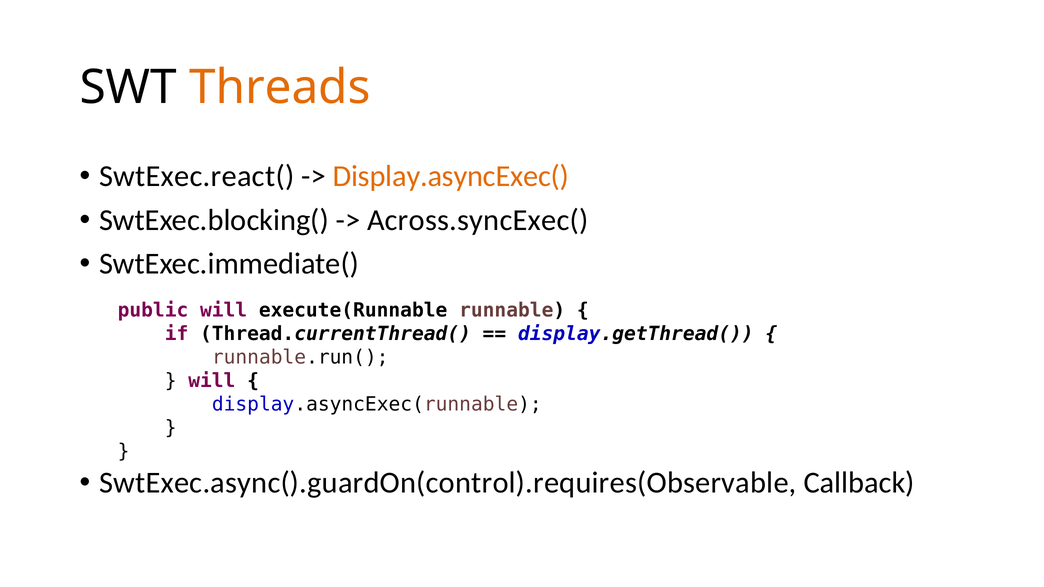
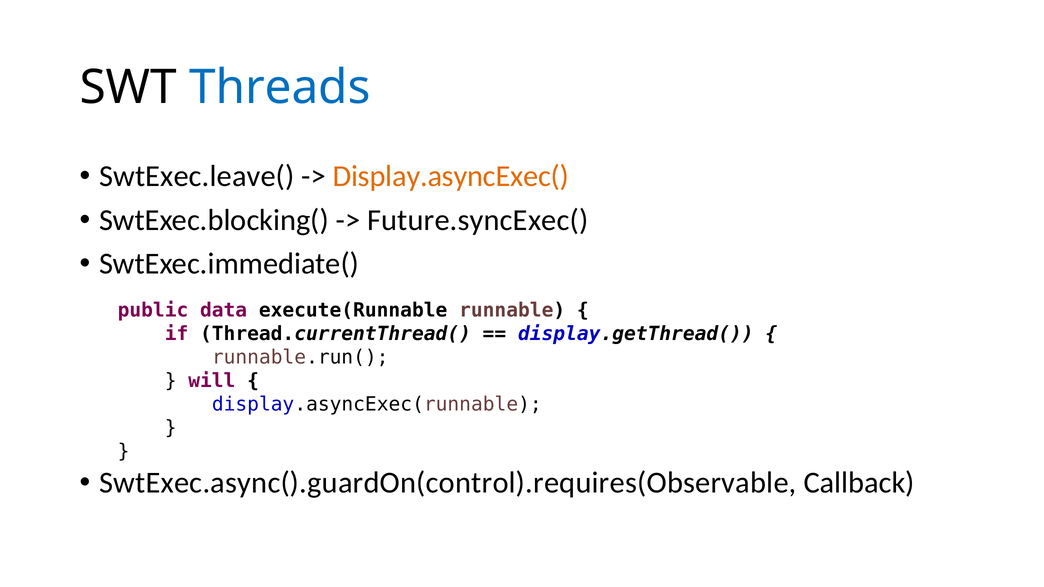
Threads colour: orange -> blue
SwtExec.react(: SwtExec.react( -> SwtExec.leave(
Across.syncExec(: Across.syncExec( -> Future.syncExec(
public will: will -> data
